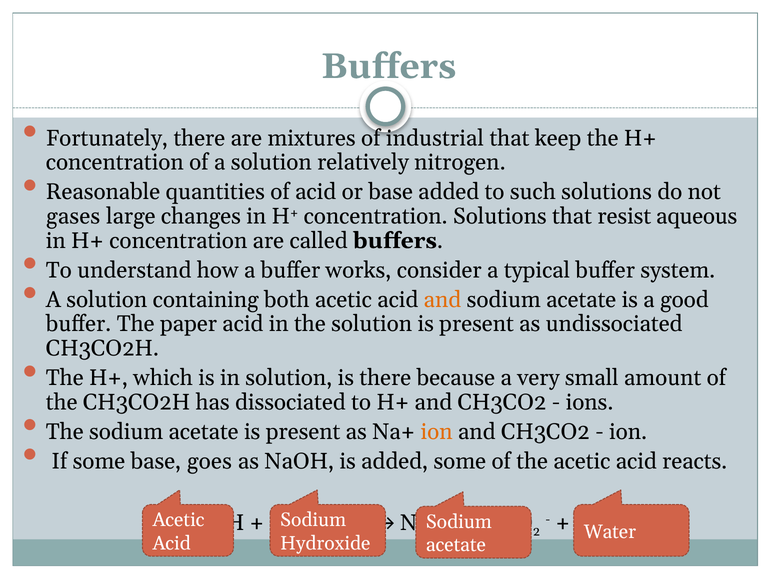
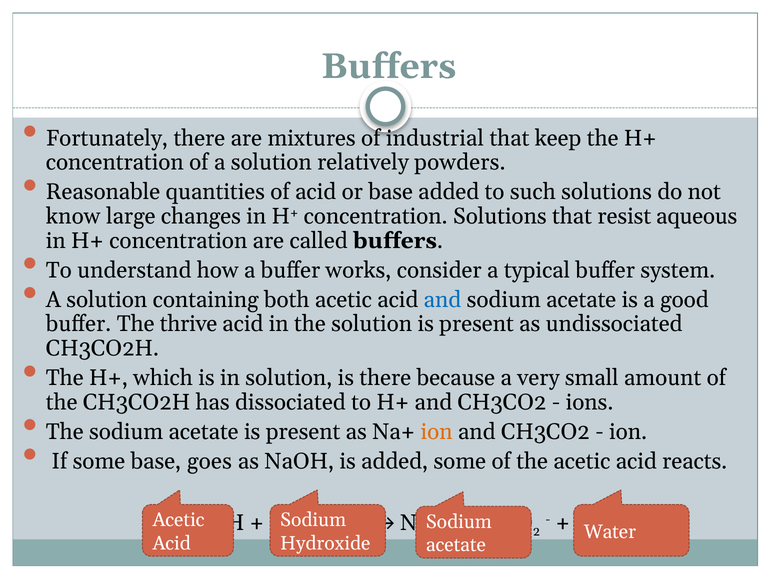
nitrogen: nitrogen -> powders
gases: gases -> know
and at (443, 299) colour: orange -> blue
paper: paper -> thrive
